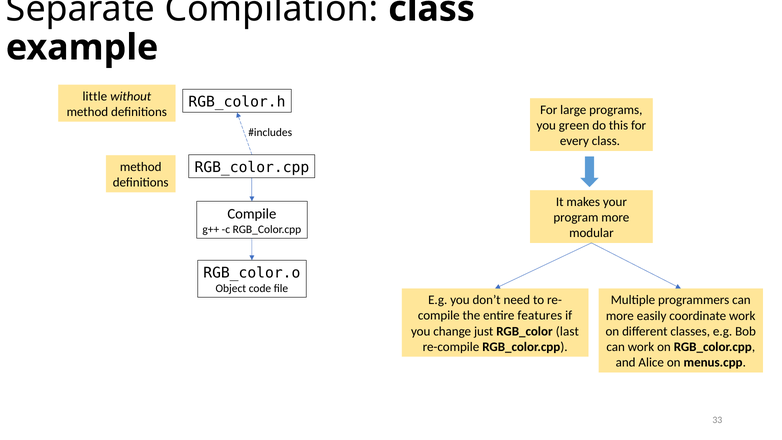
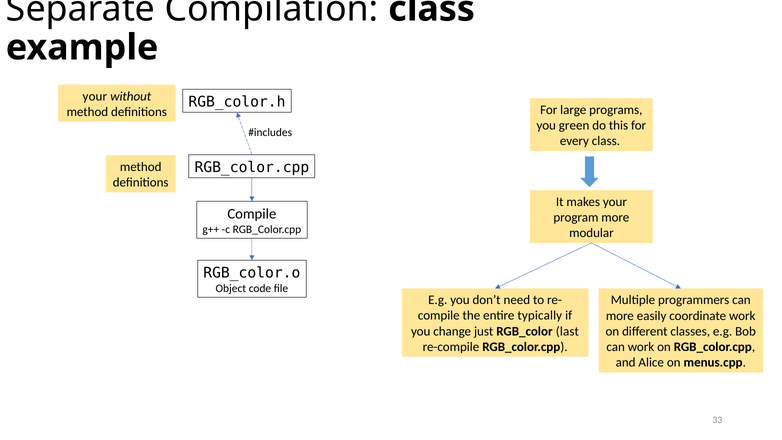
little at (95, 96): little -> your
features: features -> typically
